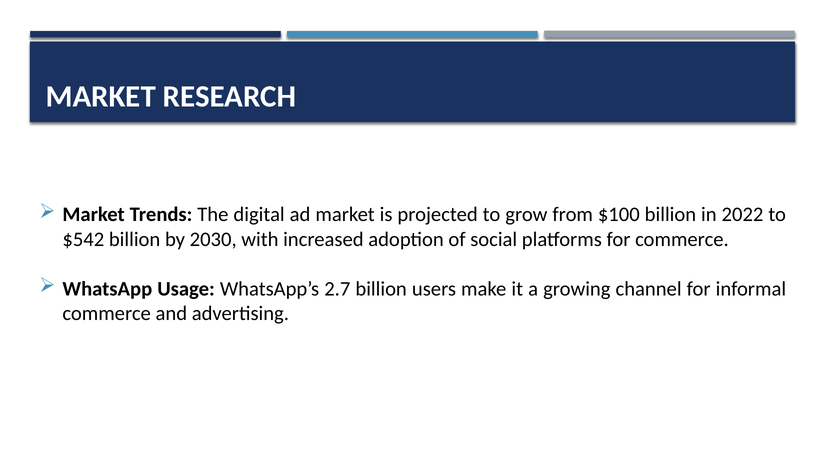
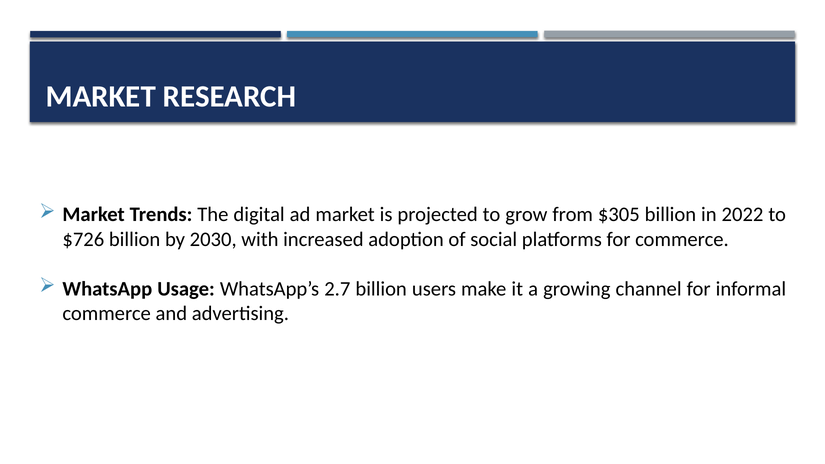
$100: $100 -> $305
$542: $542 -> $726
